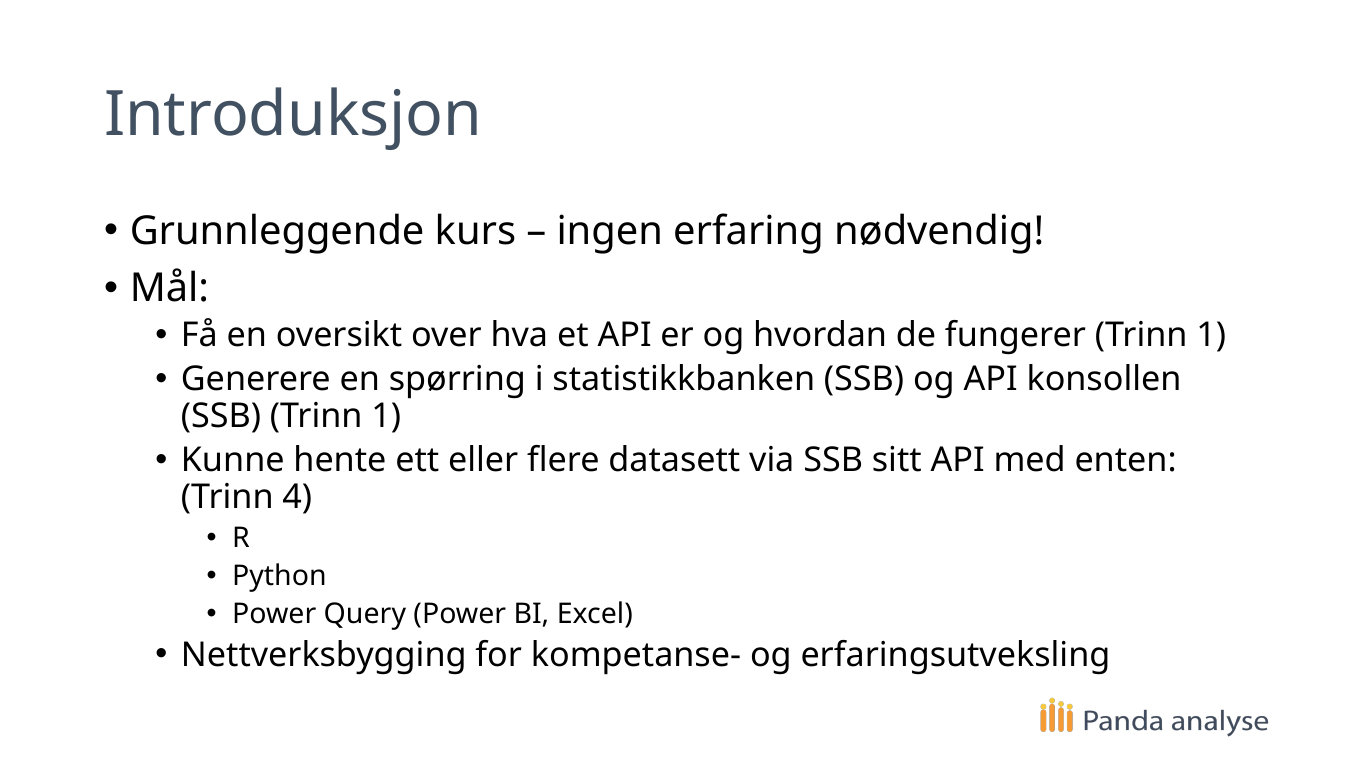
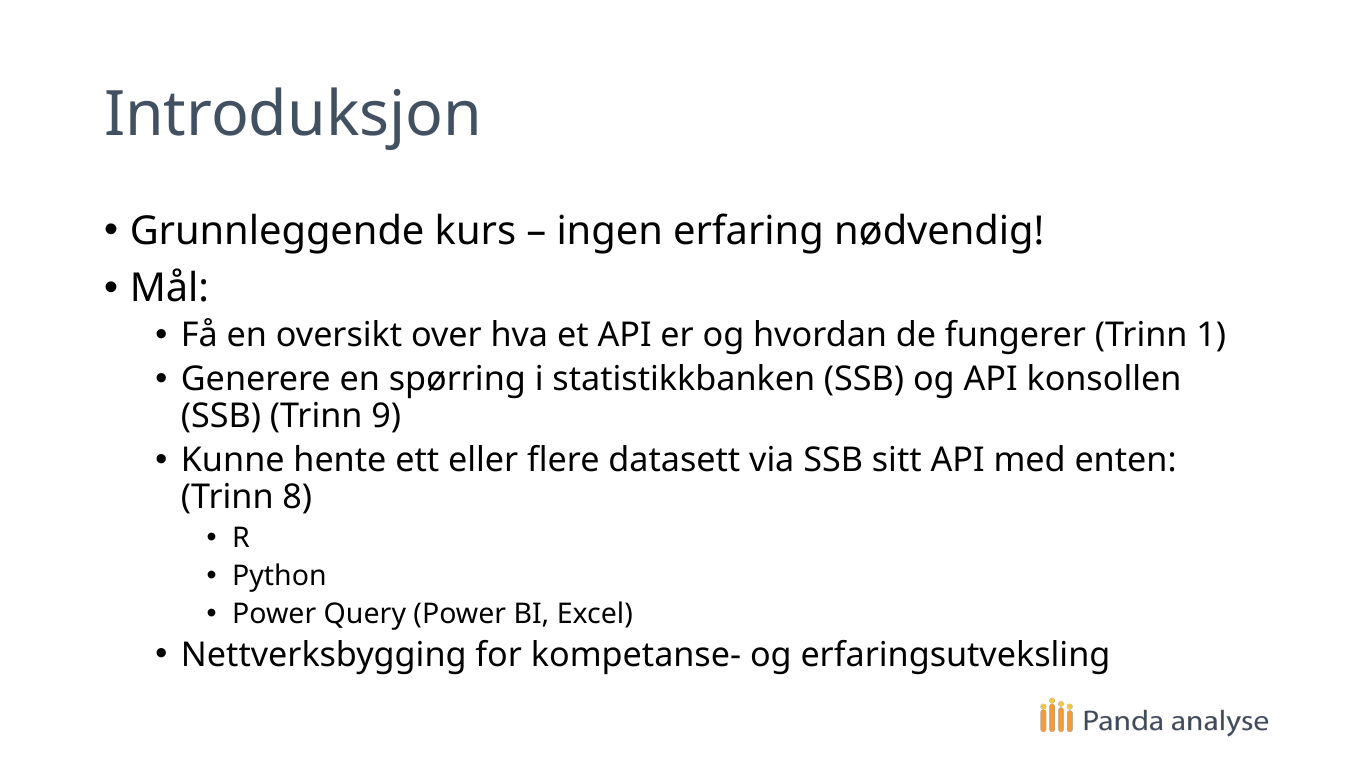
SSB Trinn 1: 1 -> 9
4: 4 -> 8
